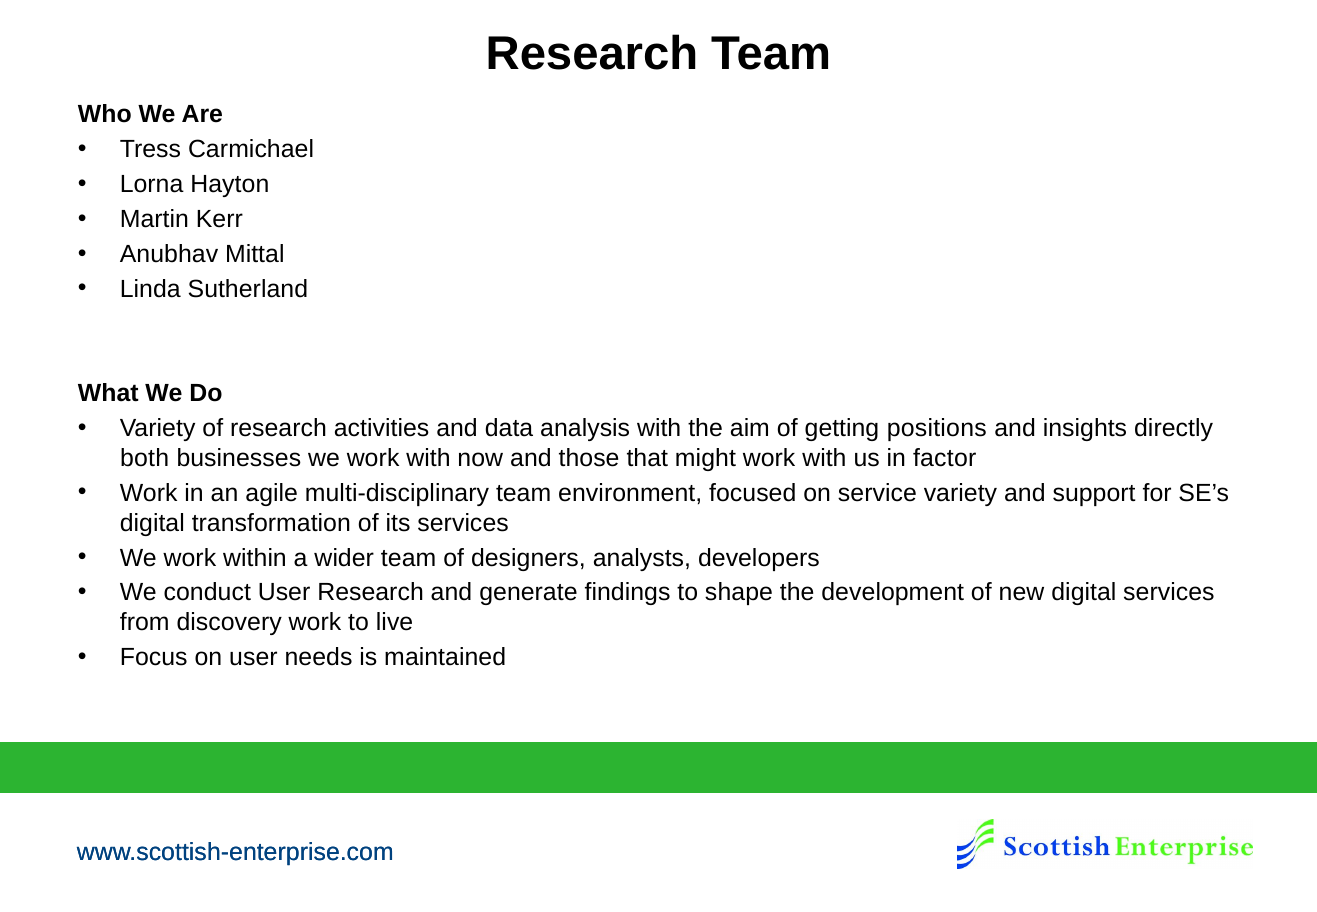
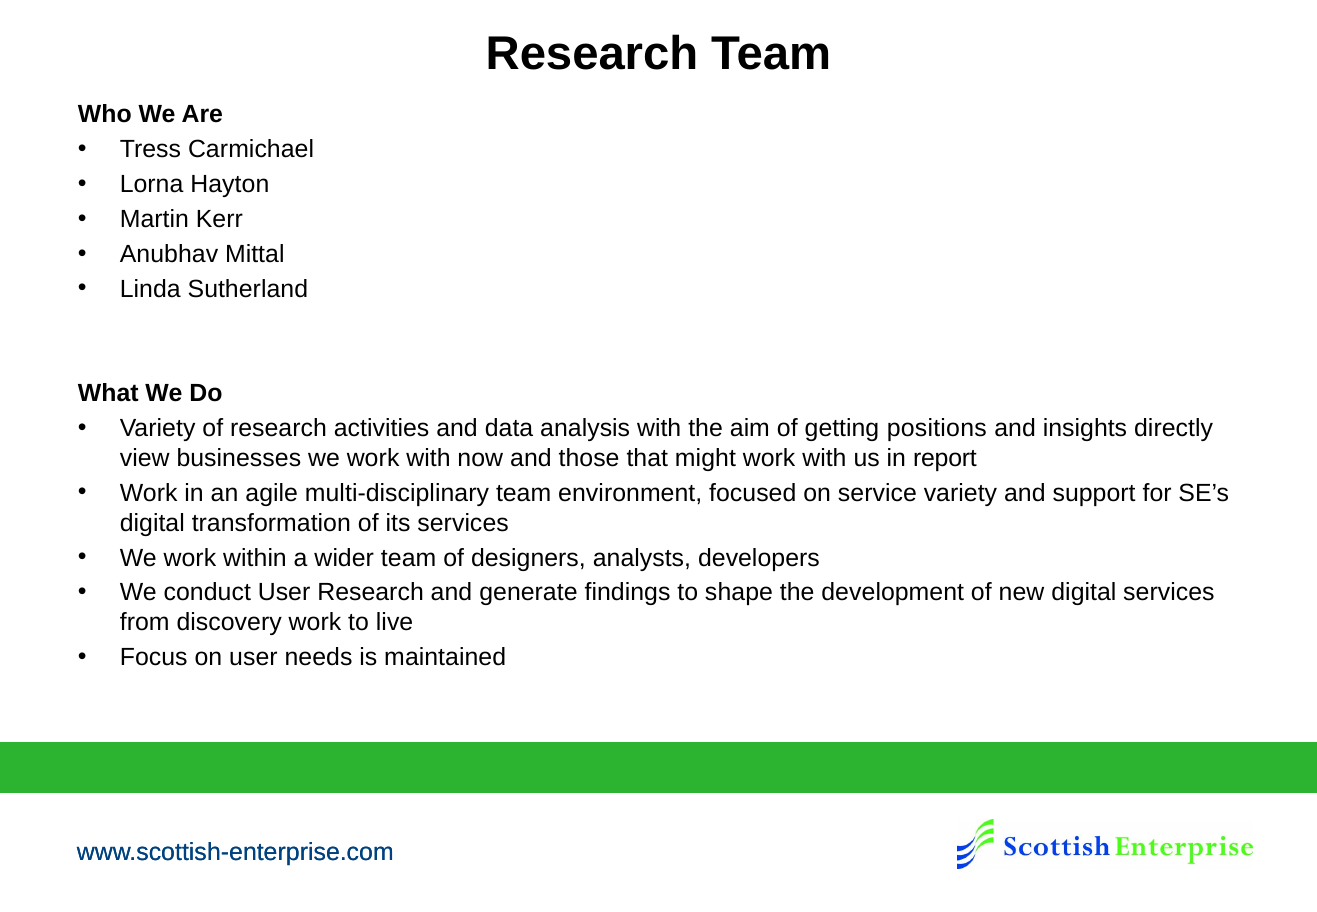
both: both -> view
factor: factor -> report
